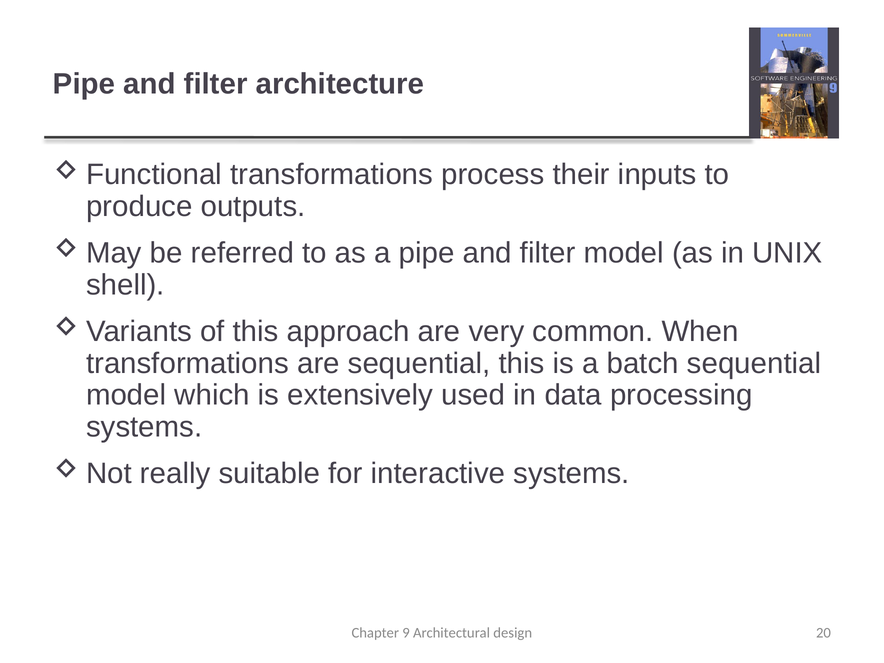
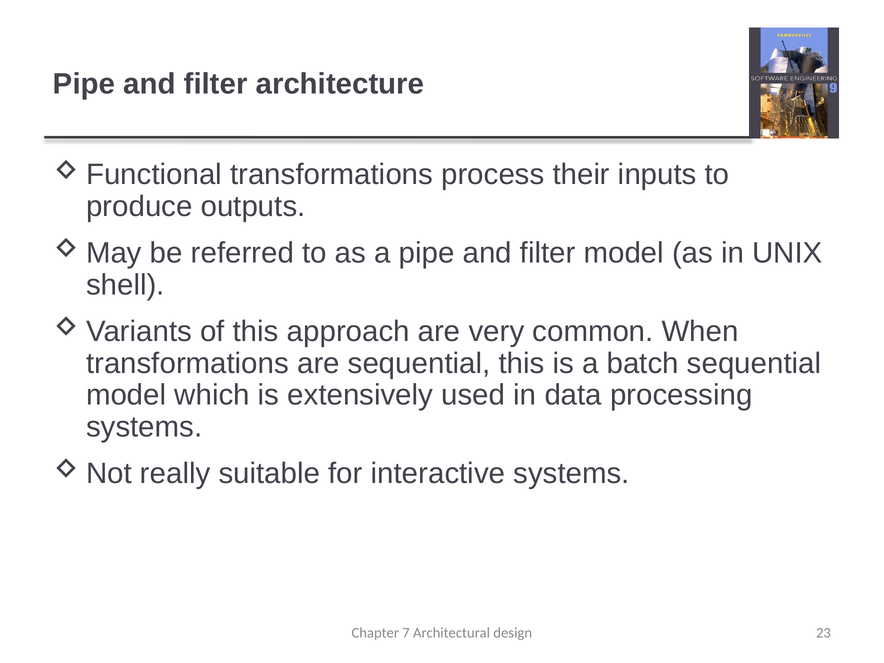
9: 9 -> 7
20: 20 -> 23
